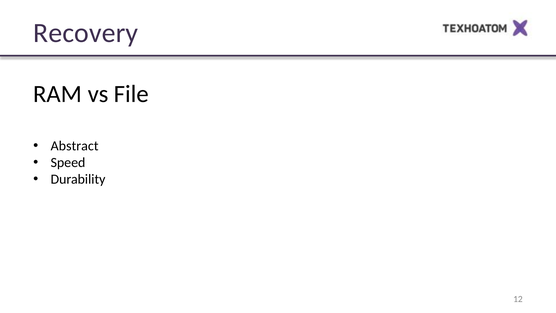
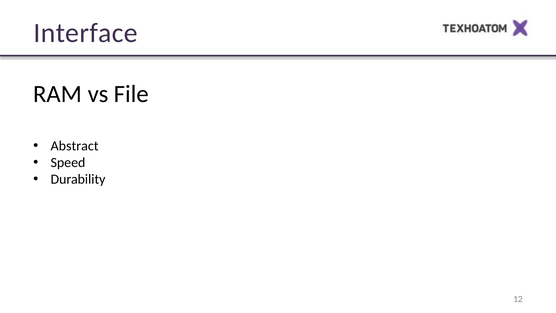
Recovery: Recovery -> Interface
